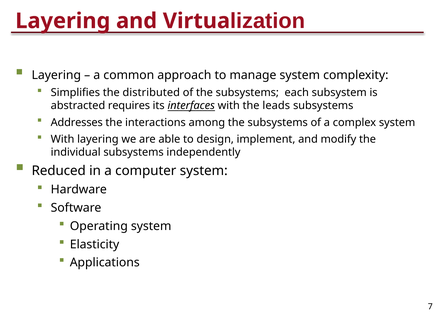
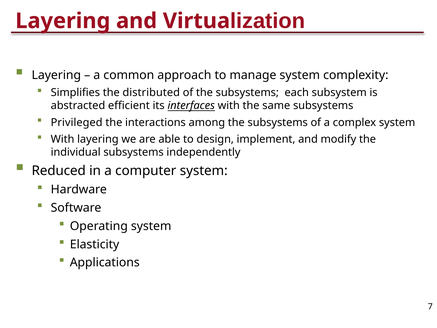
requires: requires -> efficient
leads: leads -> same
Addresses: Addresses -> Privileged
